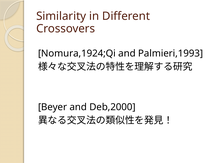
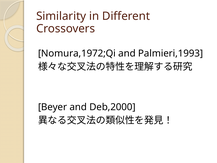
Nomura,1924;Qi: Nomura,1924;Qi -> Nomura,1972;Qi
